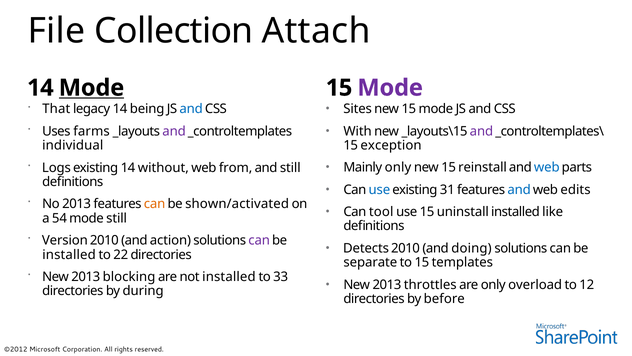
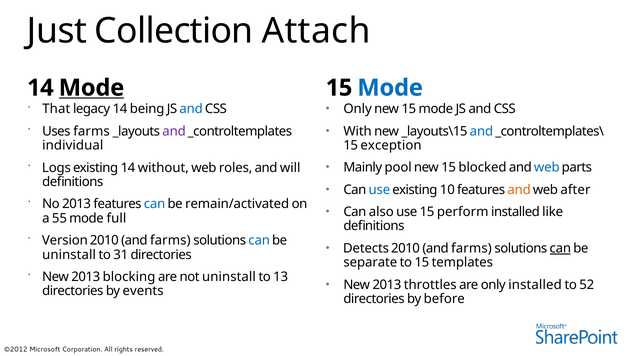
File: File -> Just
Mode at (390, 88) colour: purple -> blue
Sites at (358, 109): Sites -> Only
and at (481, 131) colour: purple -> blue
from: from -> roles
and still: still -> will
Mainly only: only -> pool
reinstall: reinstall -> blocked
31: 31 -> 10
and at (519, 190) colour: blue -> orange
edits: edits -> after
can at (155, 204) colour: orange -> blue
shown/activated: shown/activated -> remain/activated
tool: tool -> also
uninstall: uninstall -> perform
54: 54 -> 55
mode still: still -> full
action at (170, 240): action -> farms
can at (259, 240) colour: purple -> blue
doing at (471, 248): doing -> farms
can at (560, 248) underline: none -> present
installed at (69, 254): installed -> uninstall
22: 22 -> 31
not installed: installed -> uninstall
33: 33 -> 13
only overload: overload -> installed
12: 12 -> 52
during: during -> events
